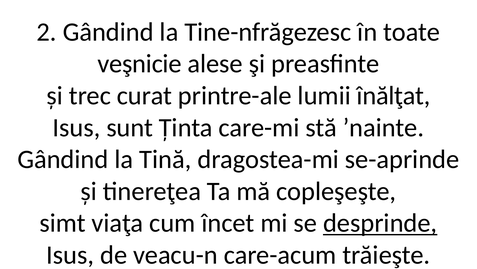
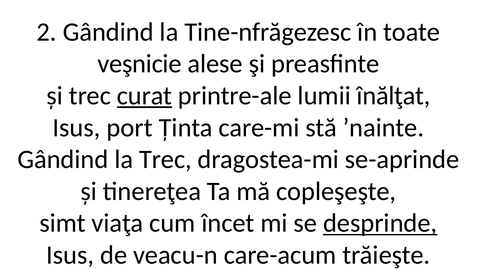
curat underline: none -> present
sunt: sunt -> port
la Tină: Tină -> Trec
